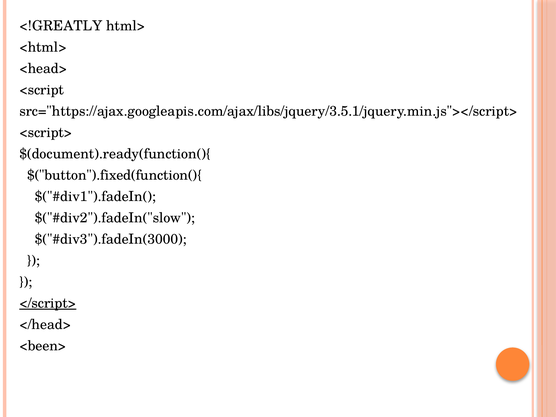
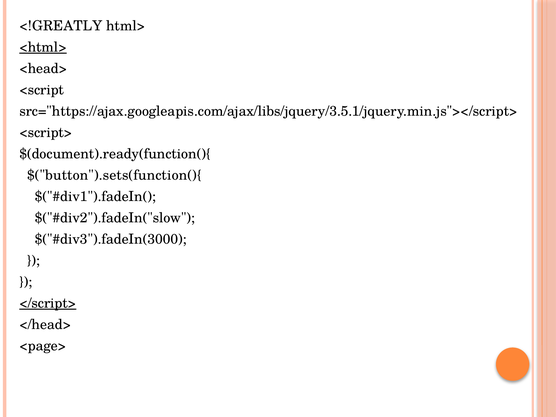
<html> underline: none -> present
$("button").fixed(function(){: $("button").fixed(function(){ -> $("button").sets(function(){
<been>: <been> -> <page>
